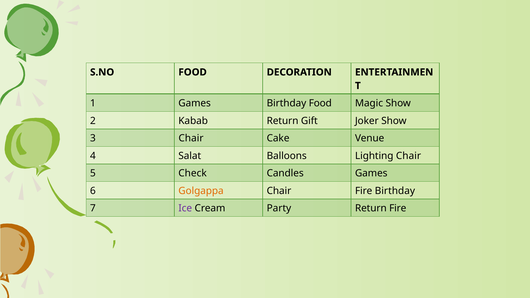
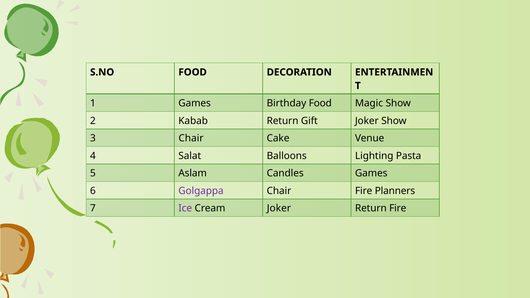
Lighting Chair: Chair -> Pasta
Check: Check -> Aslam
Golgappa colour: orange -> purple
Fire Birthday: Birthday -> Planners
Cream Party: Party -> Joker
